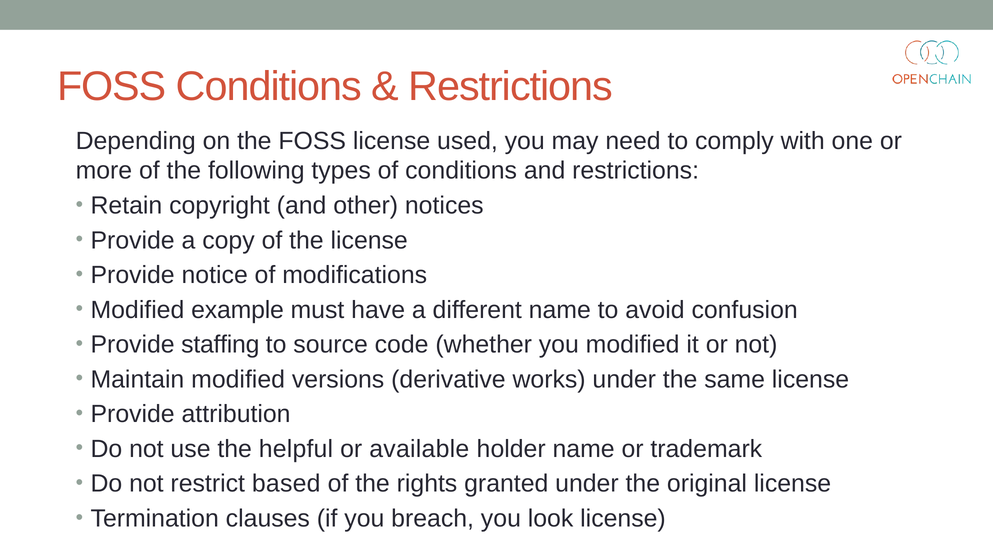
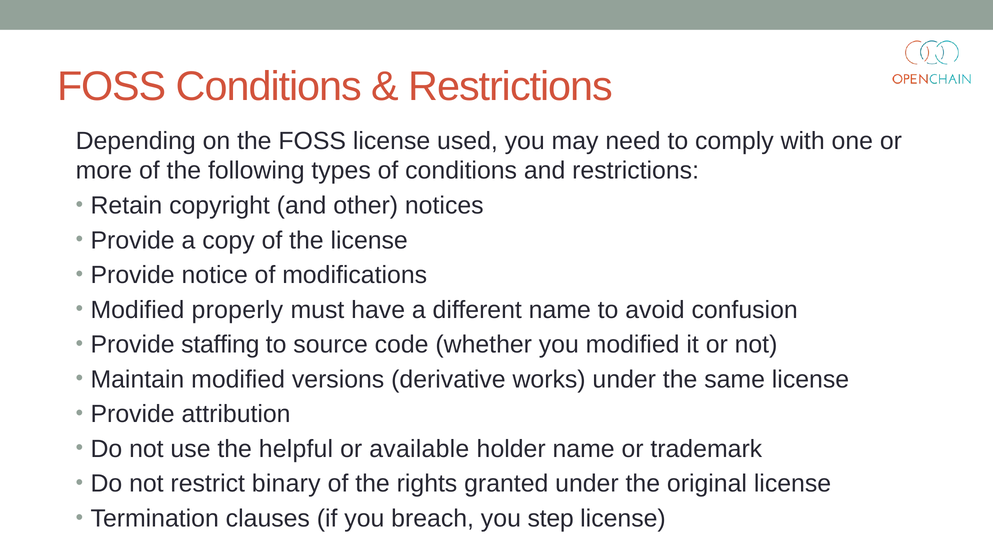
example: example -> properly
based: based -> binary
look: look -> step
